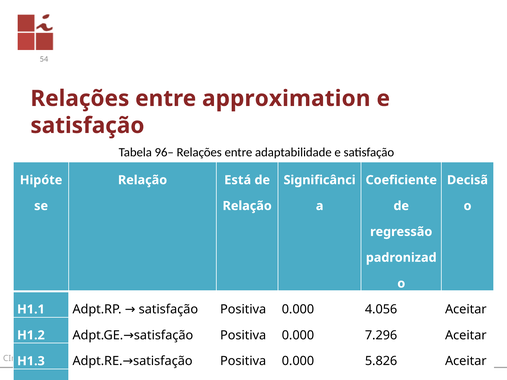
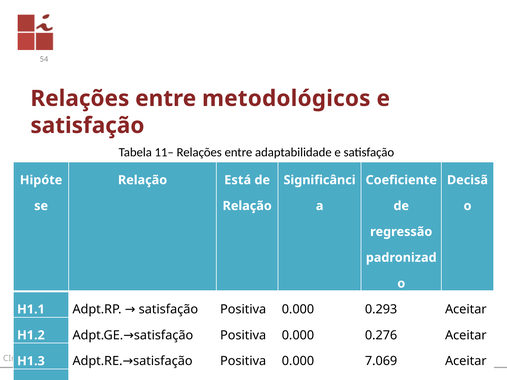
approximation: approximation -> metodológicos
96–: 96– -> 11–
4.056: 4.056 -> 0.293
7.296: 7.296 -> 0.276
5.826: 5.826 -> 7.069
